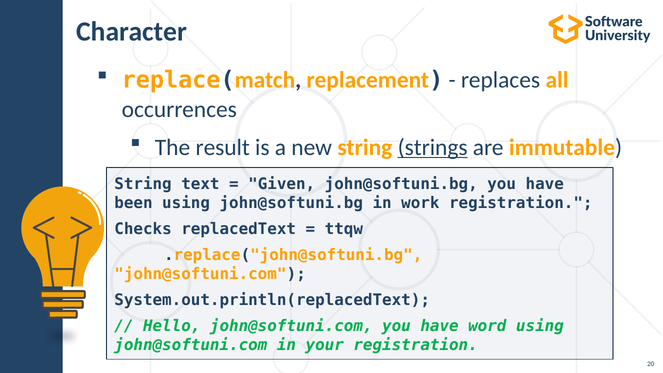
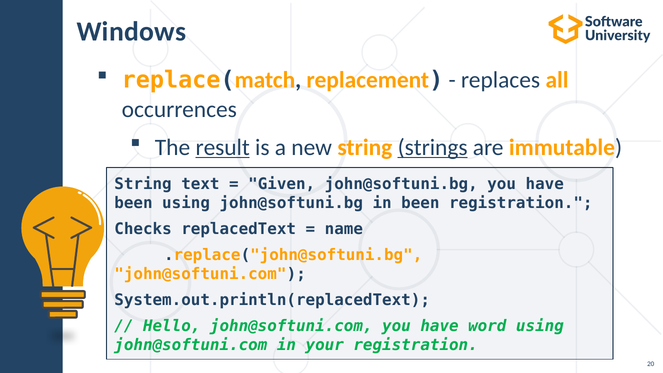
Character: Character -> Windows
result underline: none -> present
in work: work -> been
ttqw: ttqw -> name
